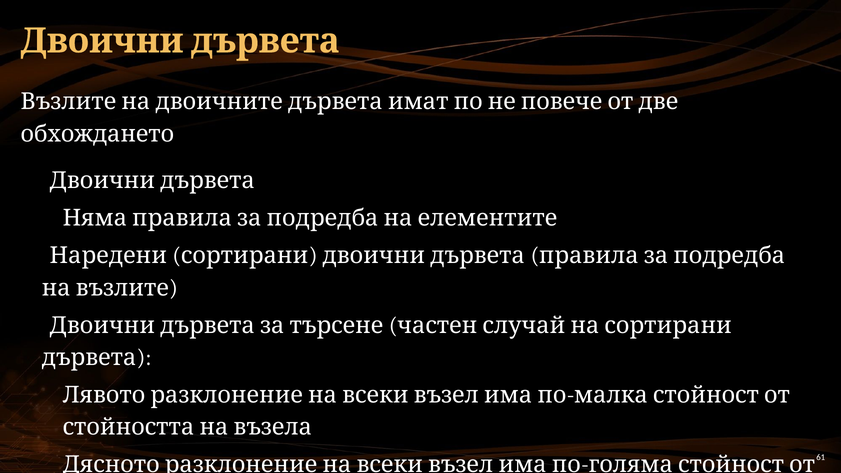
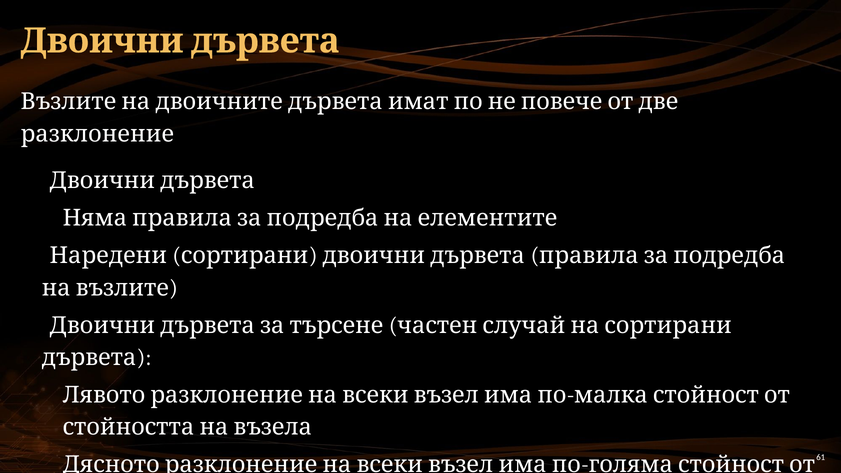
обхождането: обхождането -> разклонение
